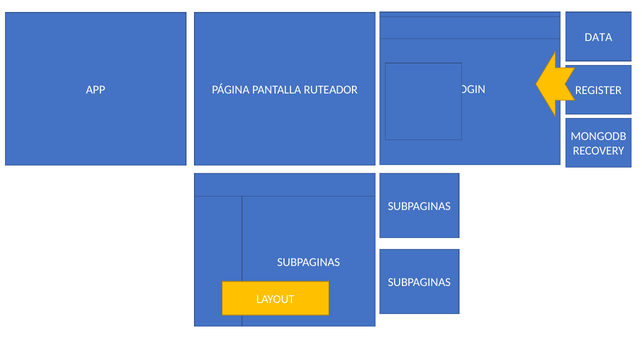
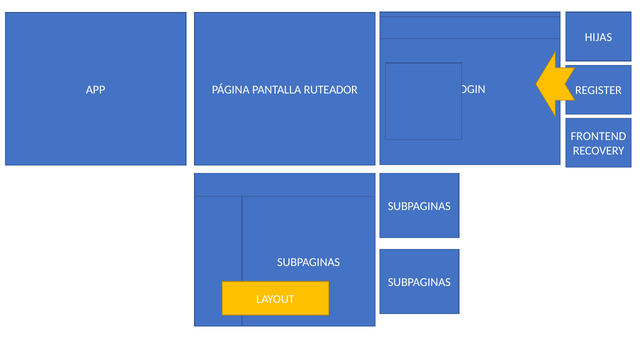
DATA: DATA -> HIJAS
MONGODB: MONGODB -> FRONTEND
